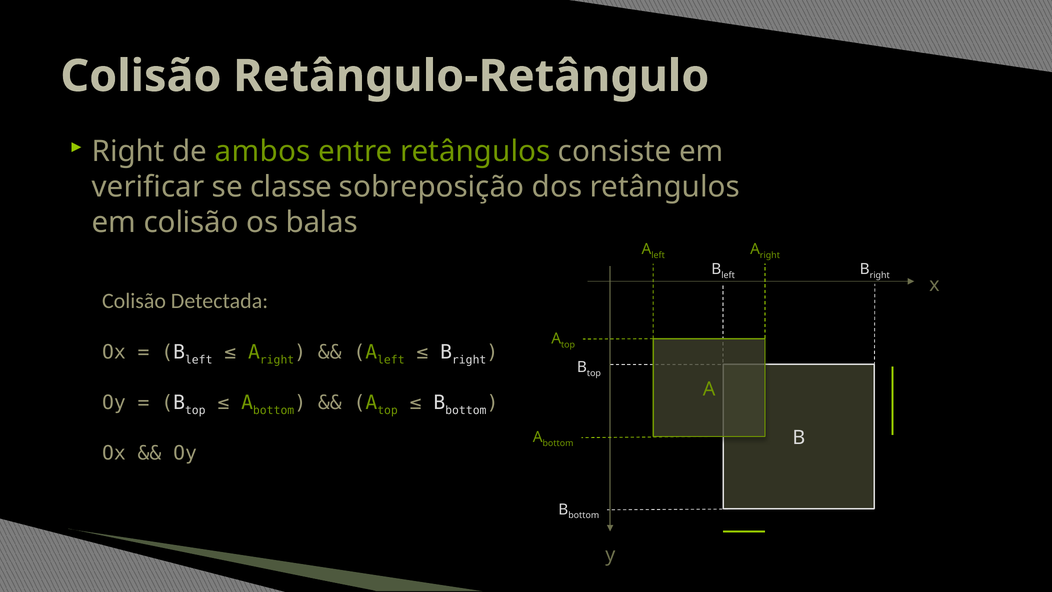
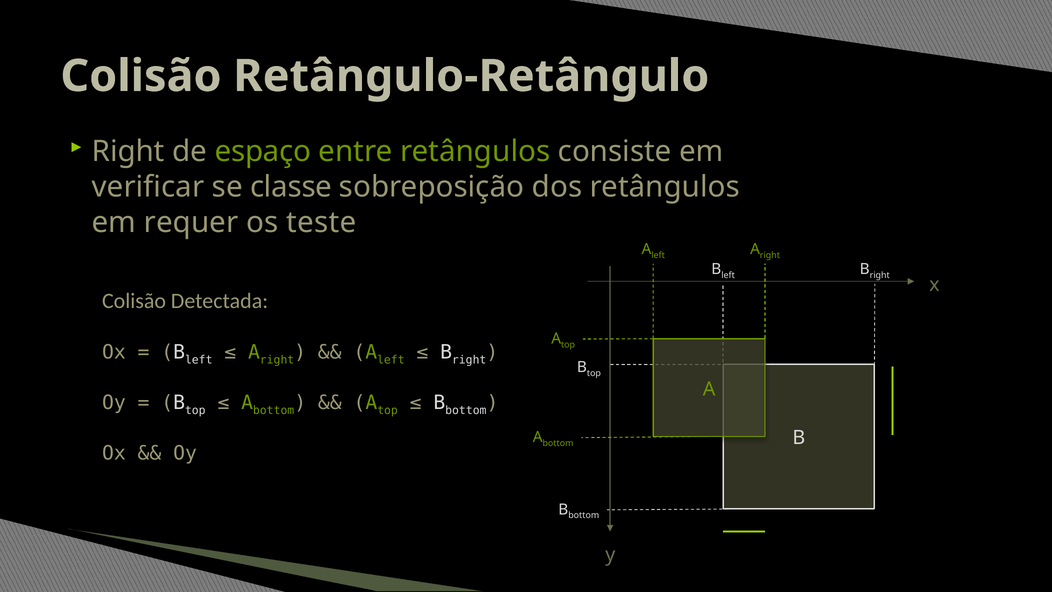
ambos: ambos -> espaço
em colisão: colisão -> requer
balas: balas -> teste
